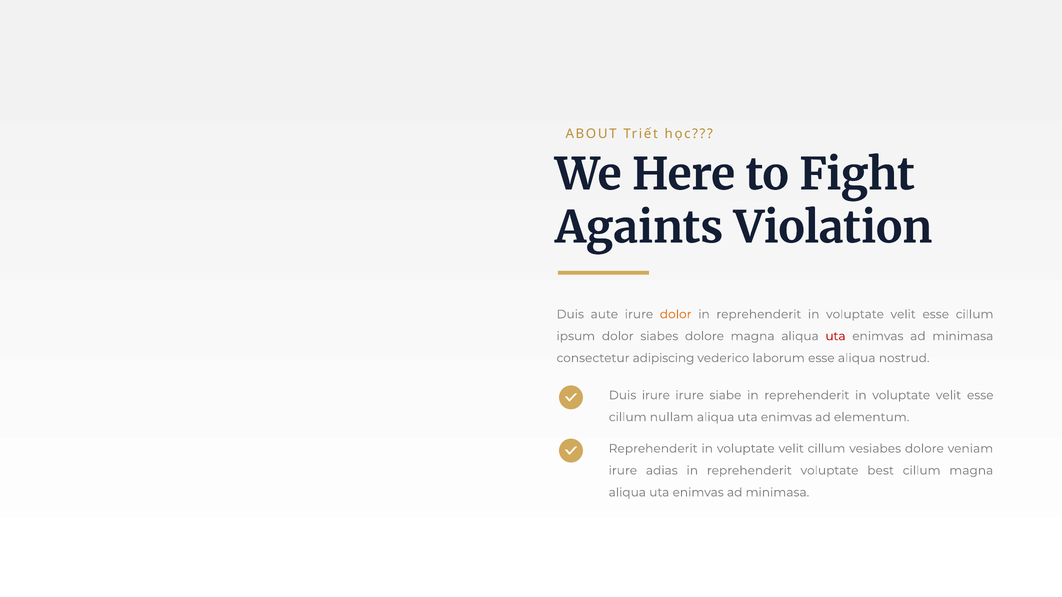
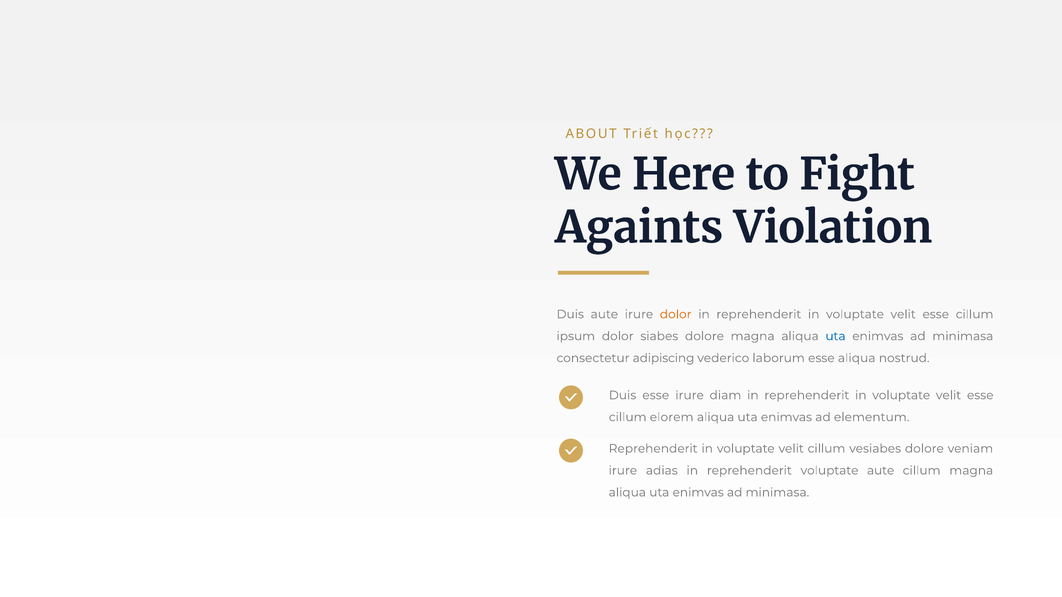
uta at (835, 336) colour: red -> blue
Duis irure: irure -> esse
siabe: siabe -> diam
nullam: nullam -> elorem
voluptate best: best -> aute
